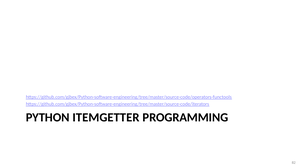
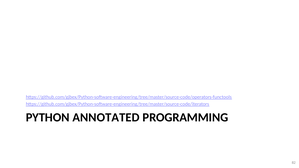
ITEMGETTER: ITEMGETTER -> ANNOTATED
